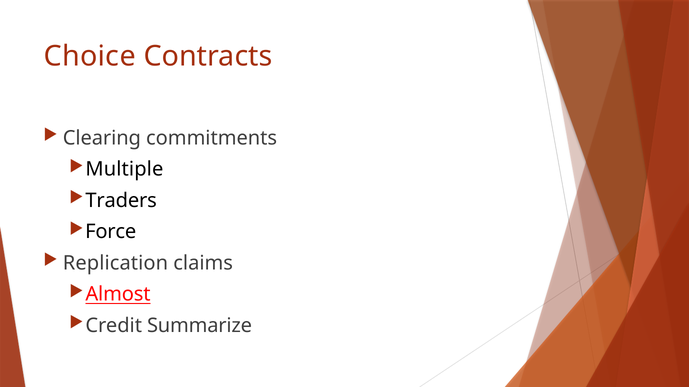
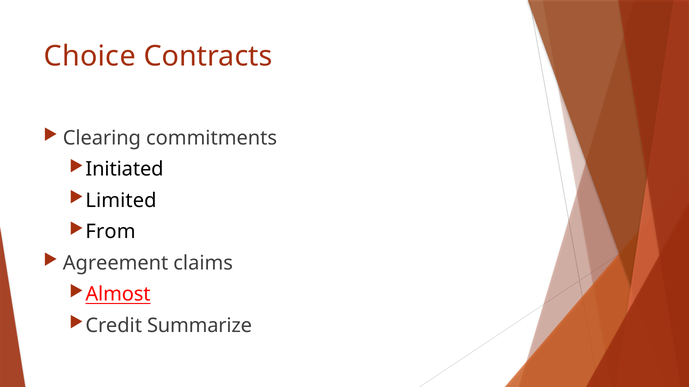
Multiple: Multiple -> Initiated
Traders: Traders -> Limited
Force: Force -> From
Replication: Replication -> Agreement
